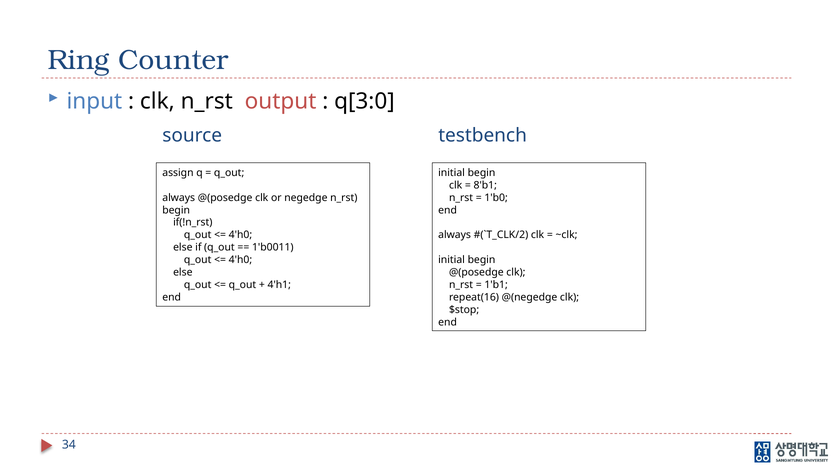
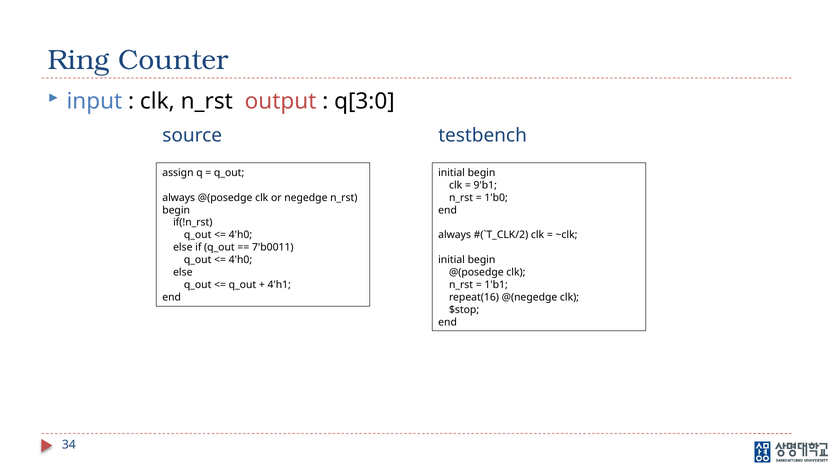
8'b1: 8'b1 -> 9'b1
1'b0011: 1'b0011 -> 7'b0011
